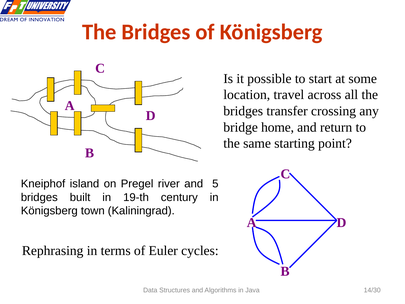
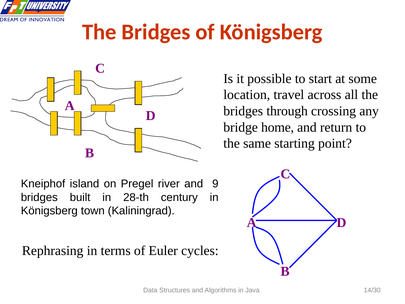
transfer: transfer -> through
5: 5 -> 9
19-th: 19-th -> 28-th
